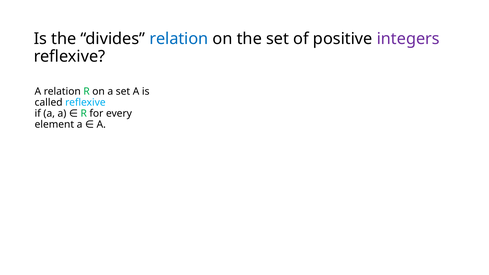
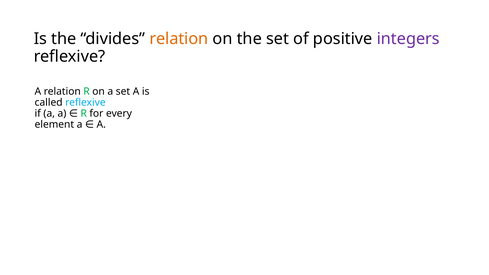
relation at (179, 39) colour: blue -> orange
